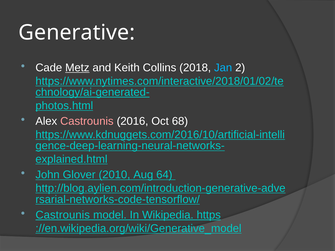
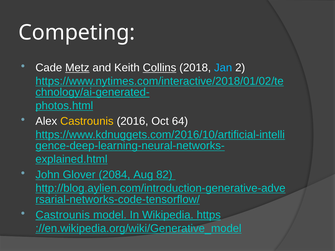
Generative: Generative -> Competing
Collins underline: none -> present
Castrounis at (87, 121) colour: pink -> yellow
68: 68 -> 64
2010: 2010 -> 2084
64: 64 -> 82
